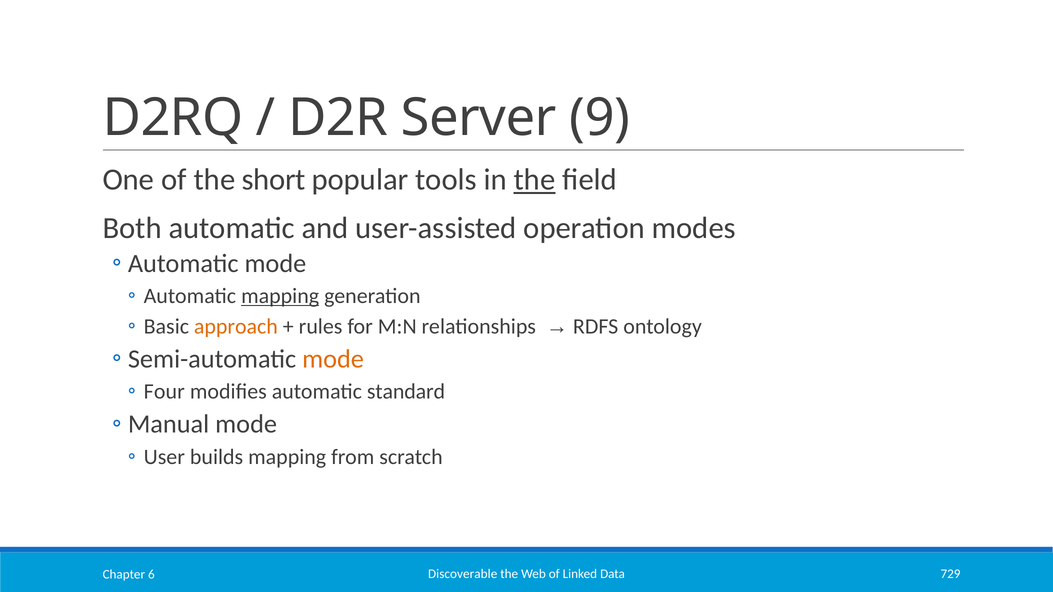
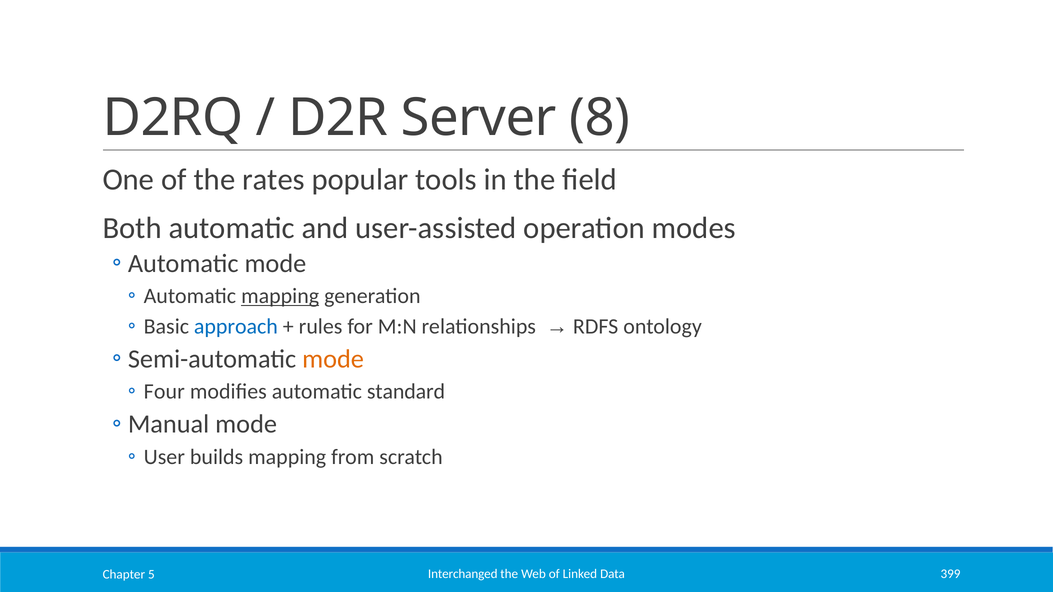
9: 9 -> 8
short: short -> rates
the at (535, 180) underline: present -> none
approach colour: orange -> blue
Discoverable: Discoverable -> Interchanged
729: 729 -> 399
6: 6 -> 5
